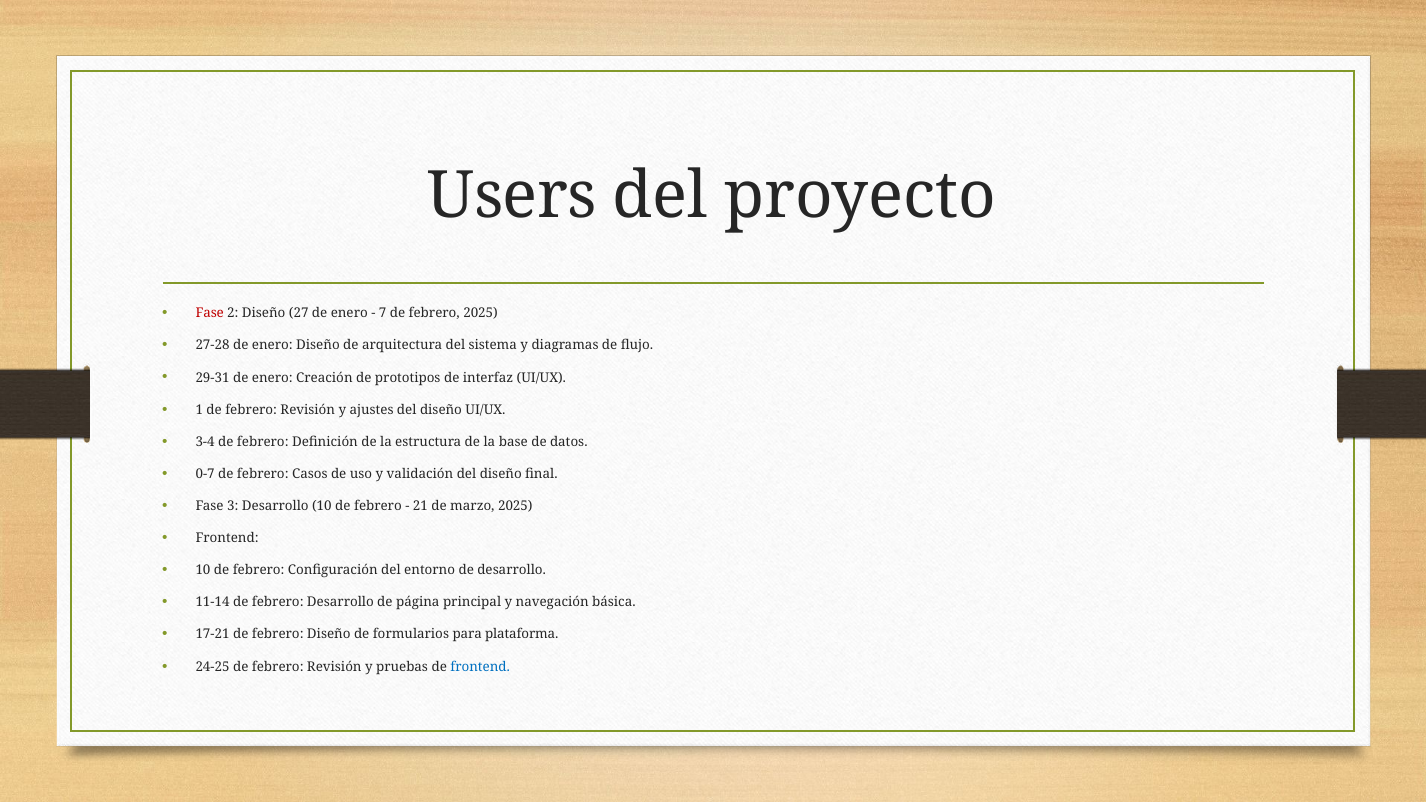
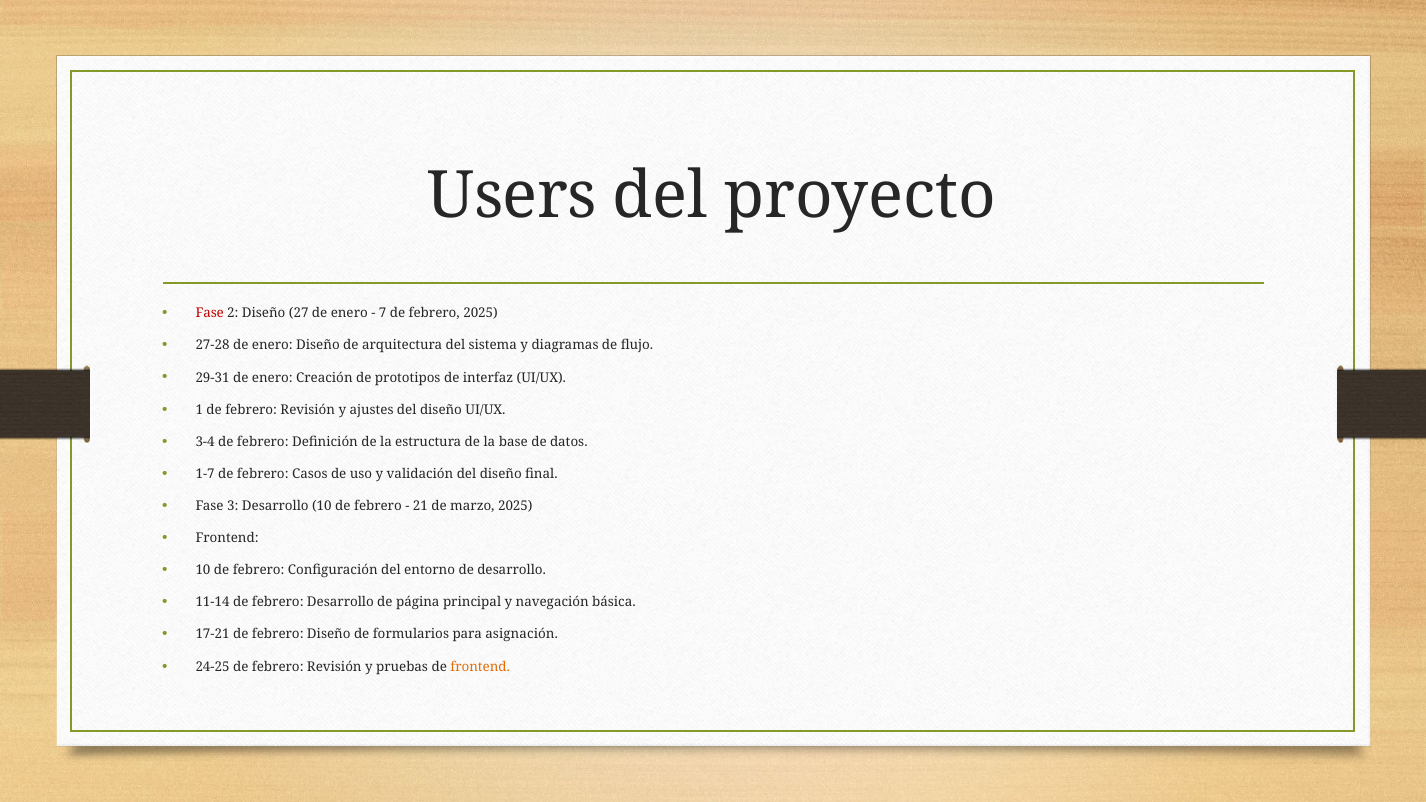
0-7: 0-7 -> 1-7
plataforma: plataforma -> asignación
frontend at (480, 667) colour: blue -> orange
